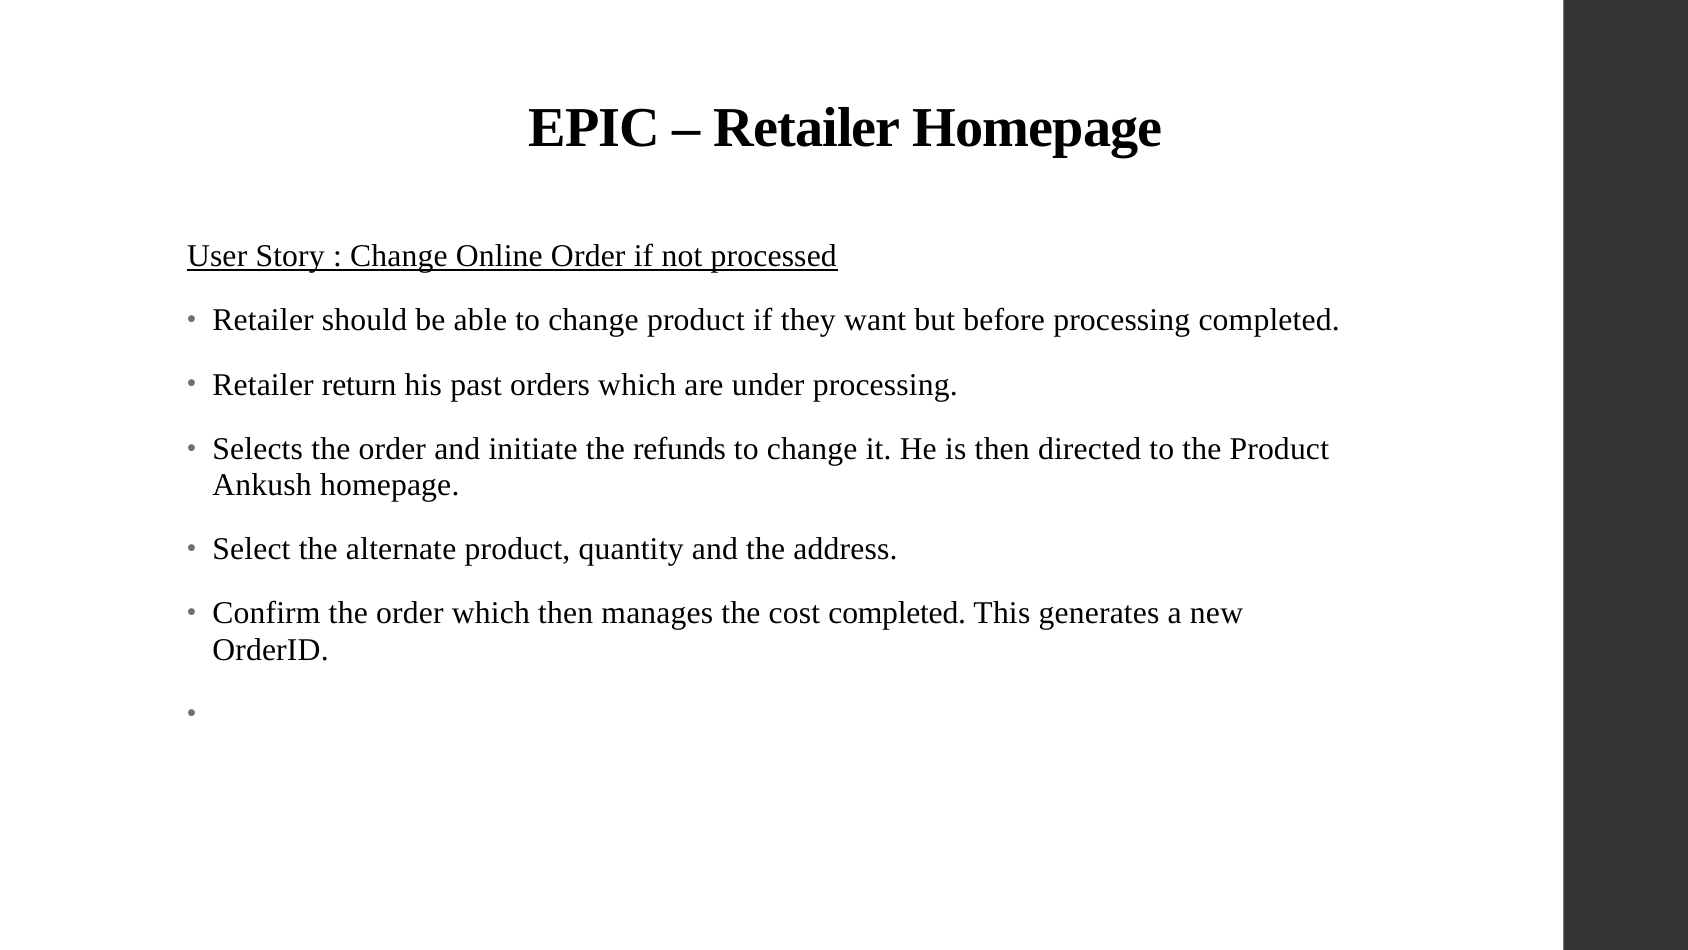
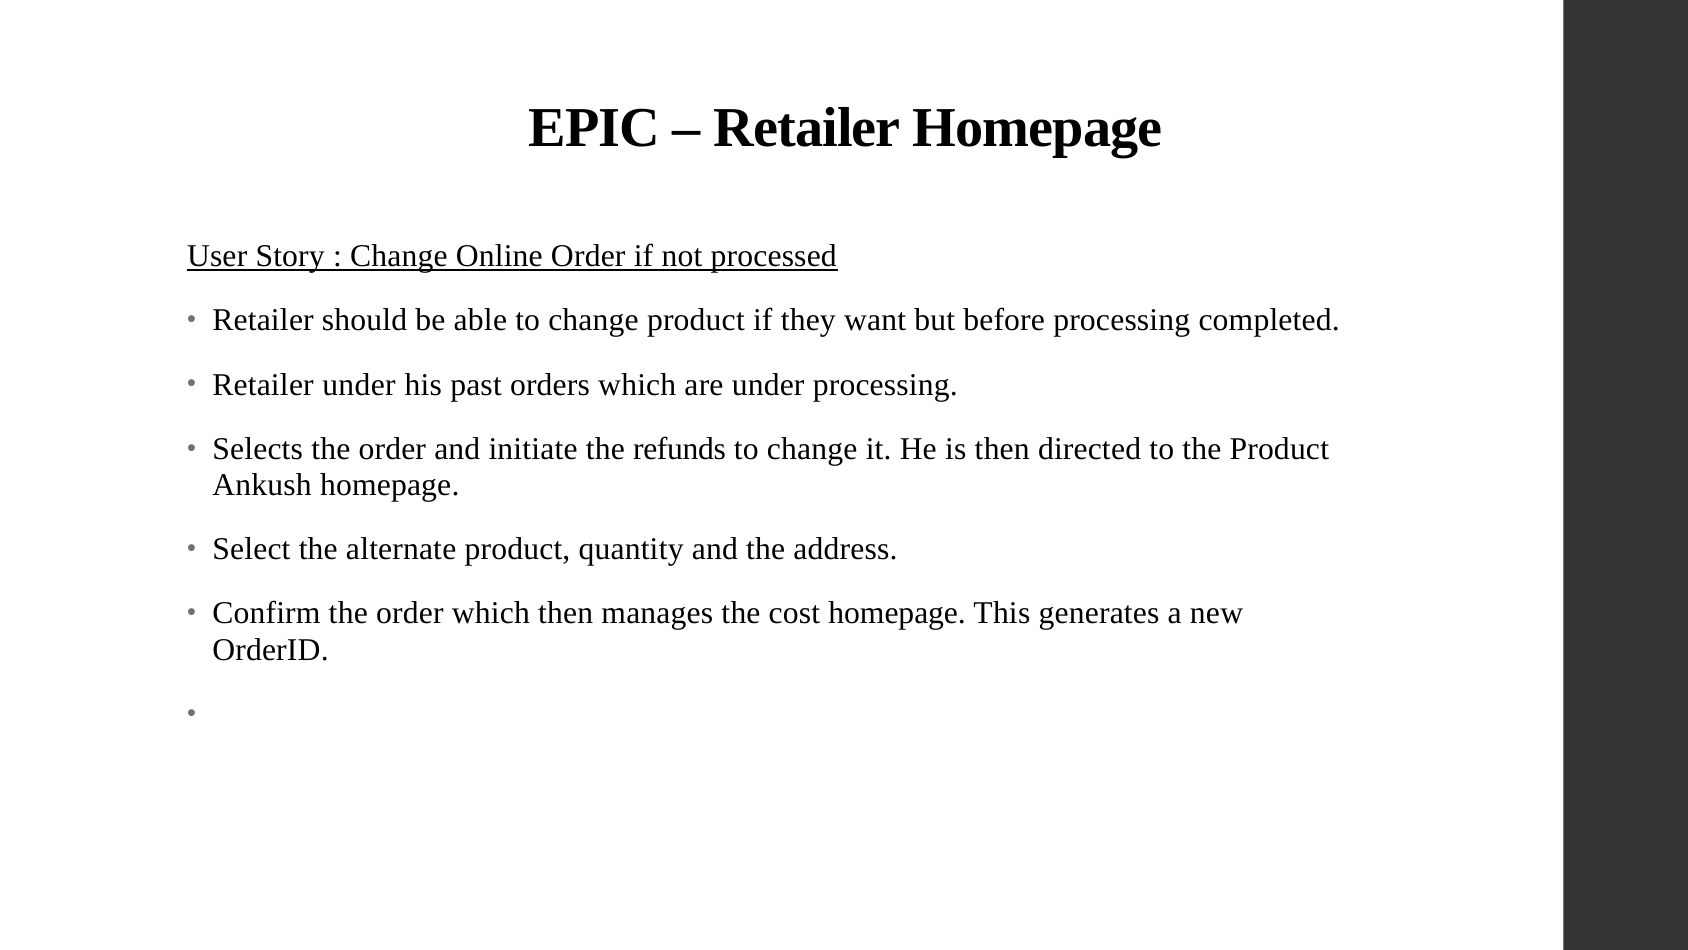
Retailer return: return -> under
cost completed: completed -> homepage
